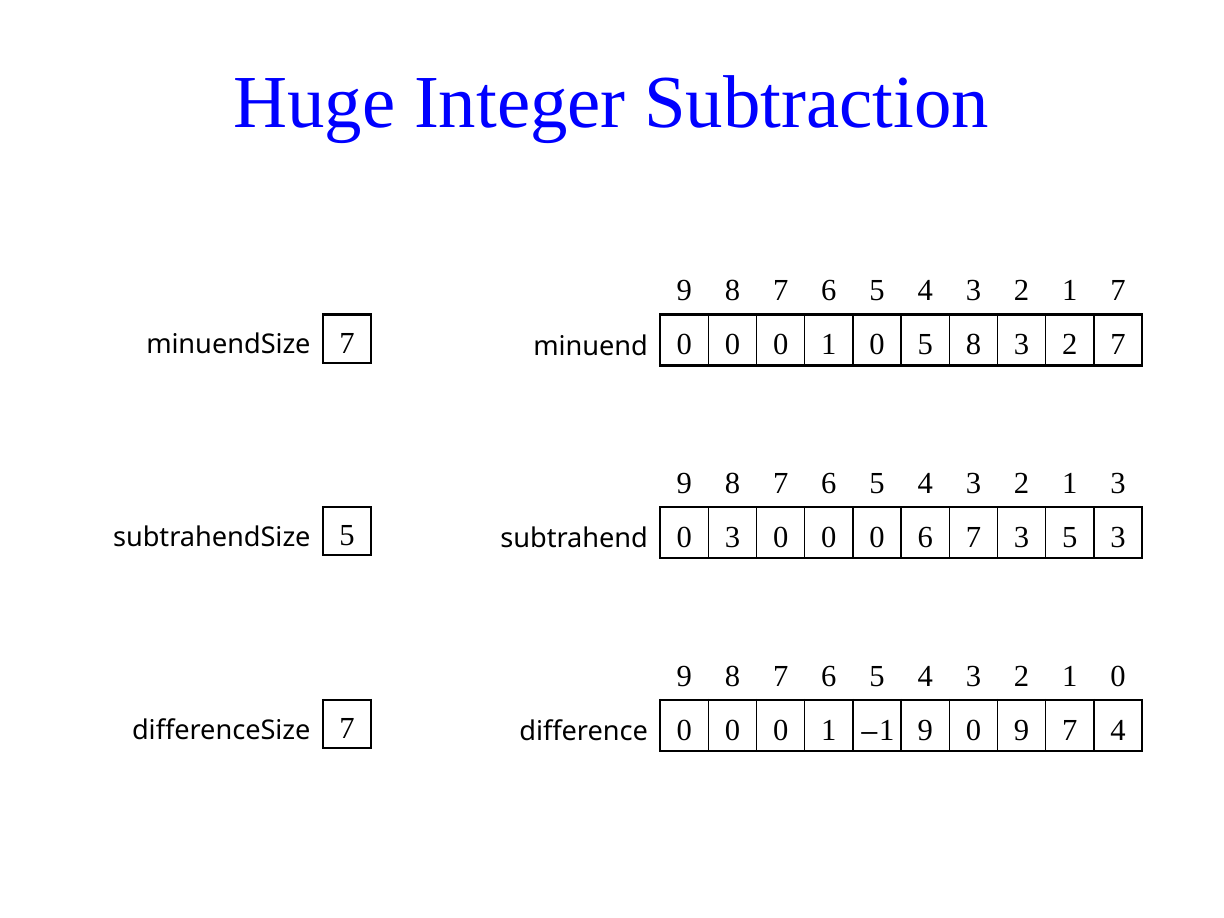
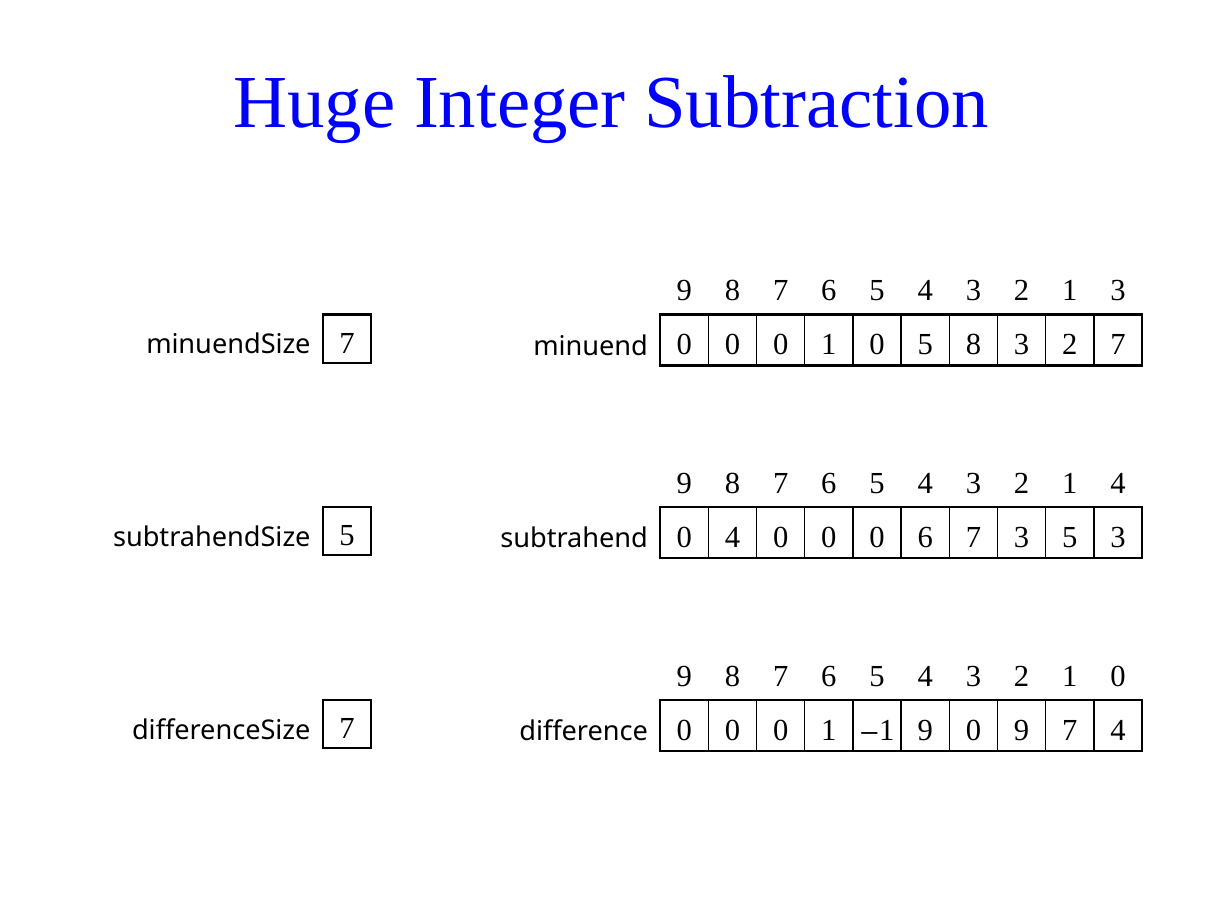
1 7: 7 -> 3
1 3: 3 -> 4
0 3: 3 -> 4
